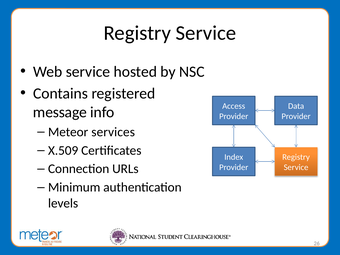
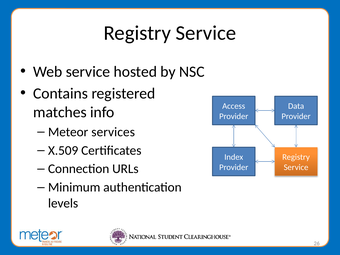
message: message -> matches
